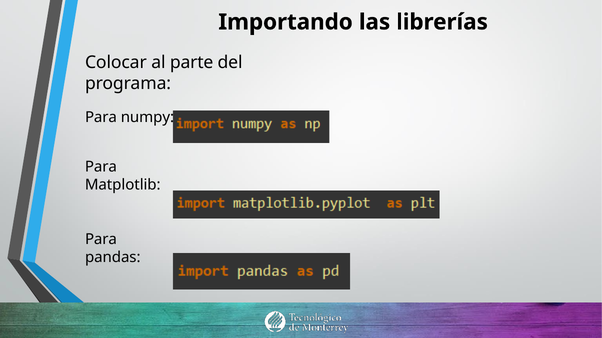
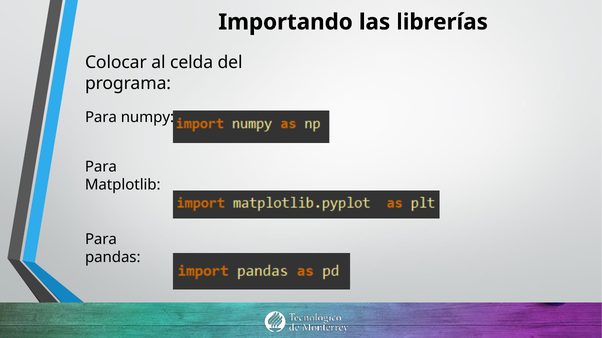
parte: parte -> celda
